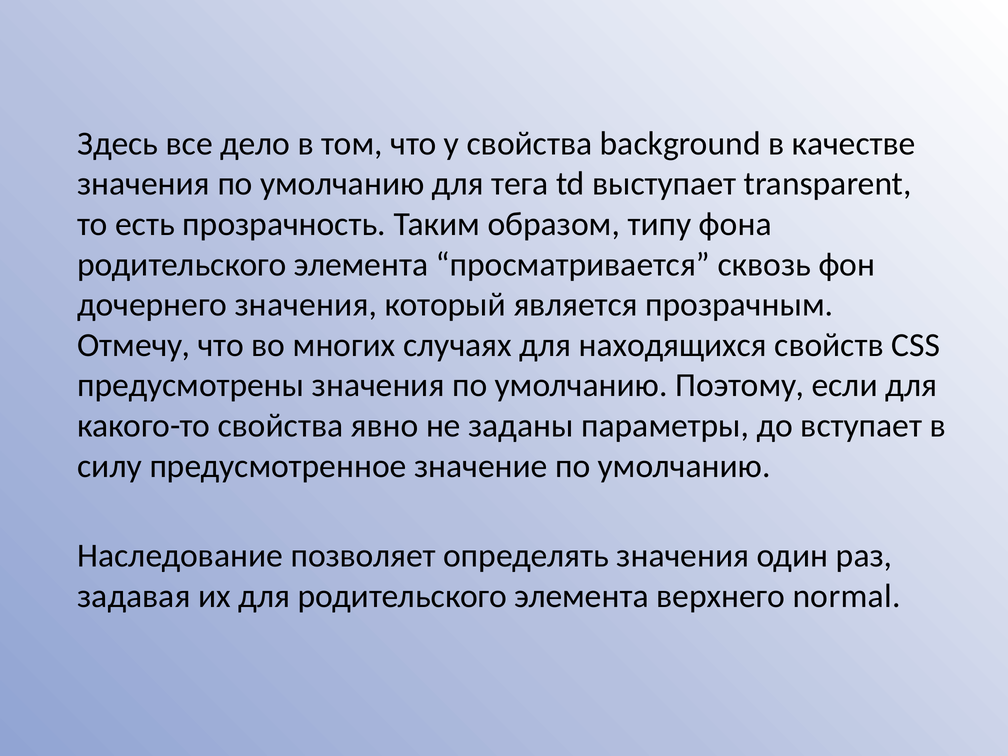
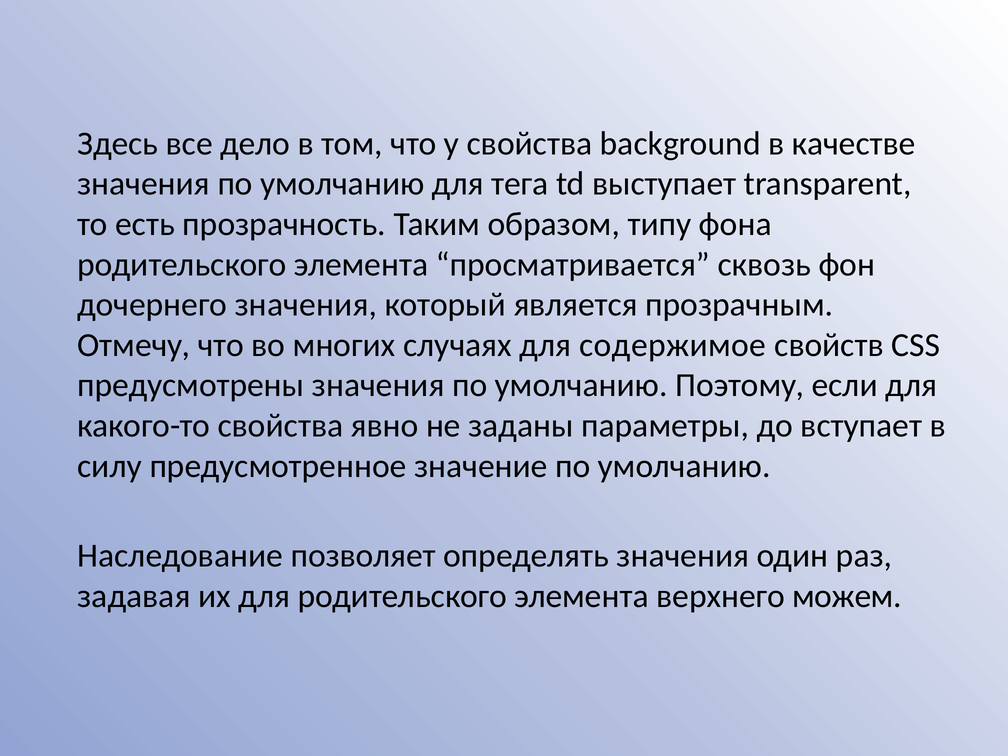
находящихся: находящихся -> содержимое
normal: normal -> можем
